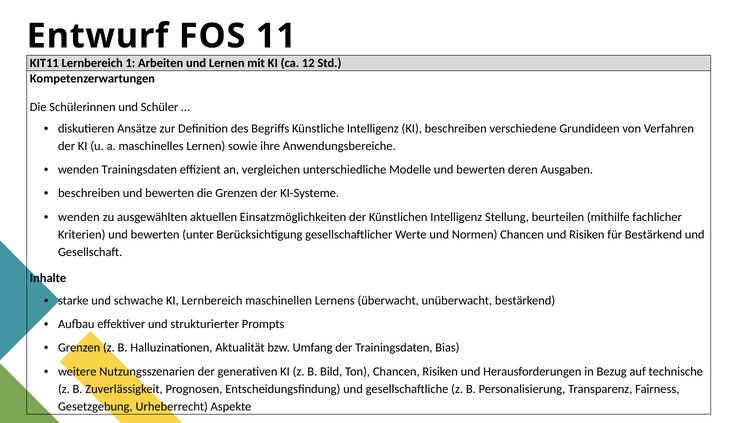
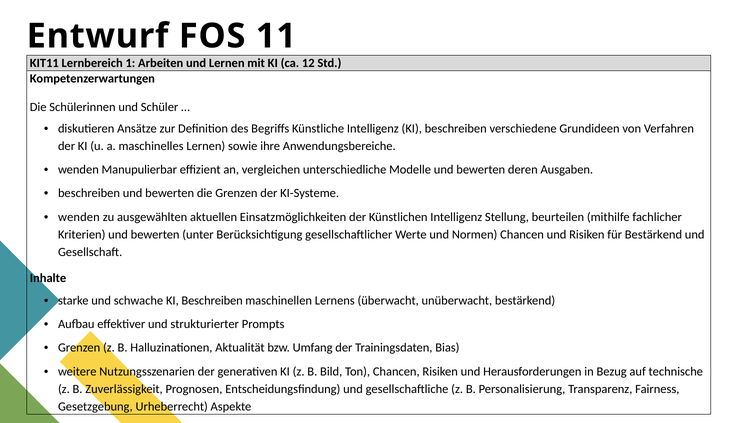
wenden Trainingsdaten: Trainingsdaten -> Manupulierbar
schwache KI Lernbereich: Lernbereich -> Beschreiben
